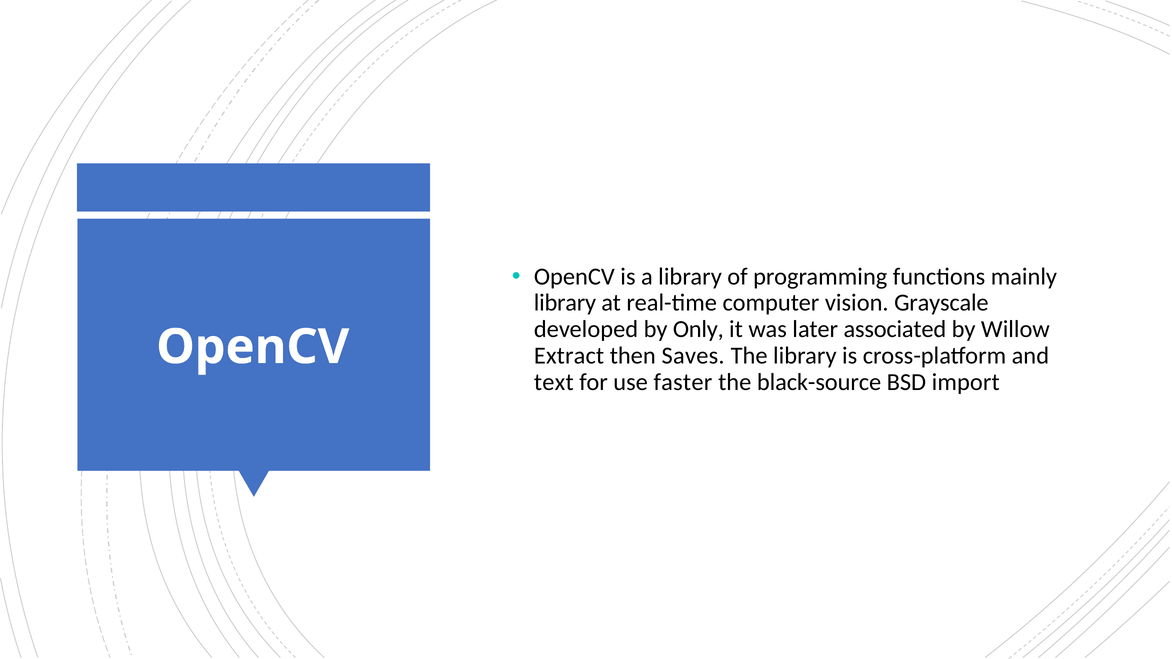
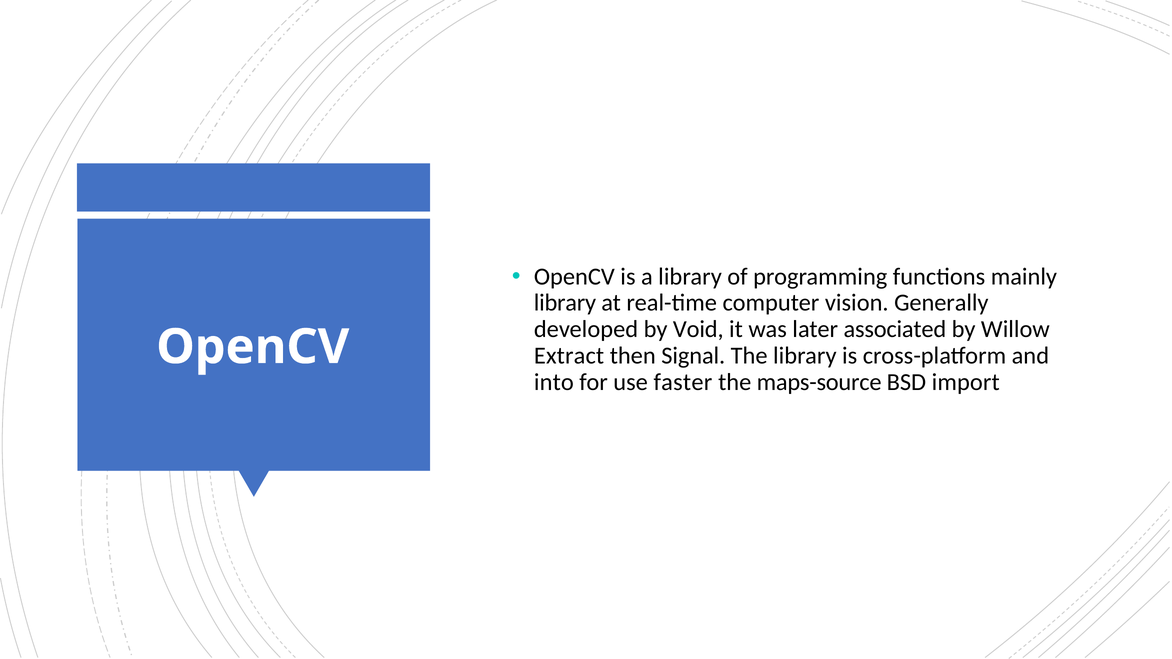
Grayscale: Grayscale -> Generally
Only: Only -> Void
Saves: Saves -> Signal
text: text -> into
black-source: black-source -> maps-source
